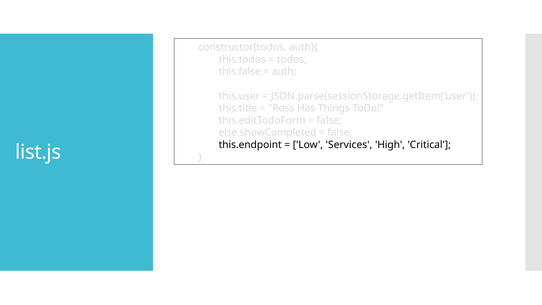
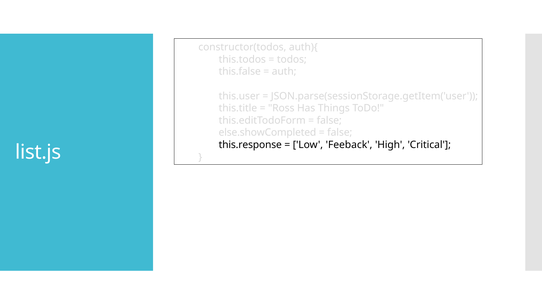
this.endpoint: this.endpoint -> this.response
Services: Services -> Feeback
